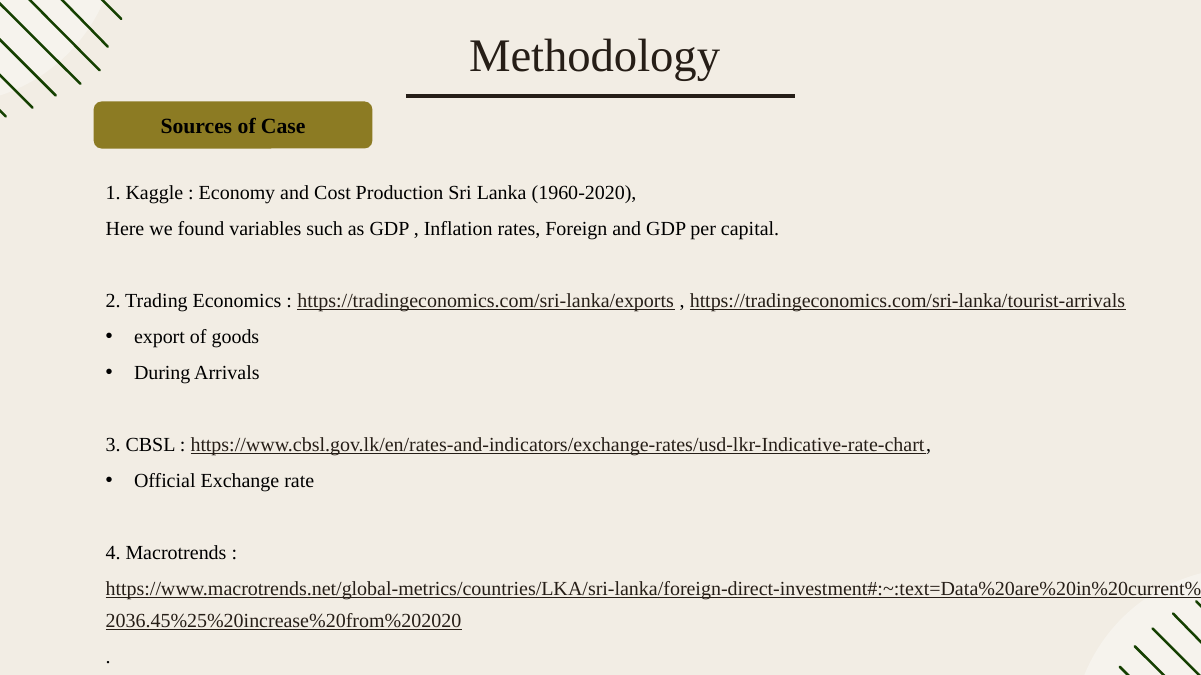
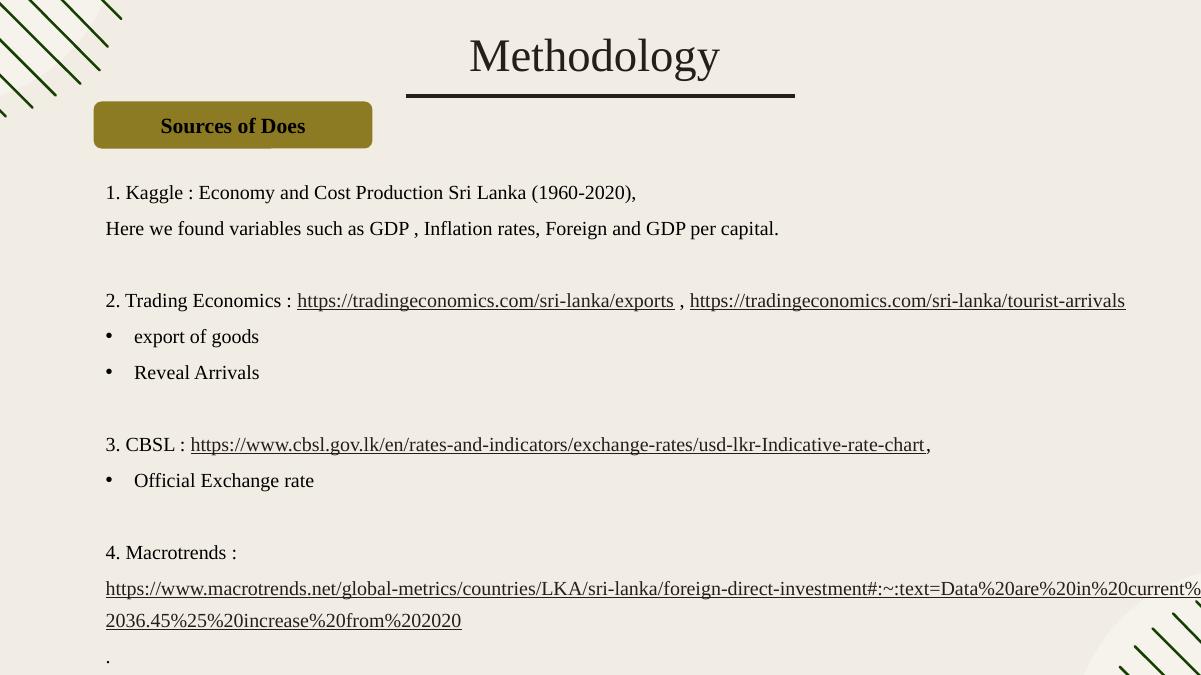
Case: Case -> Does
During: During -> Reveal
